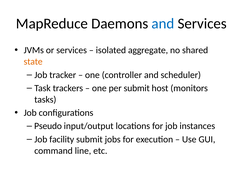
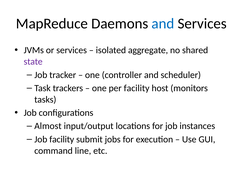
state colour: orange -> purple
per submit: submit -> facility
Pseudo: Pseudo -> Almost
